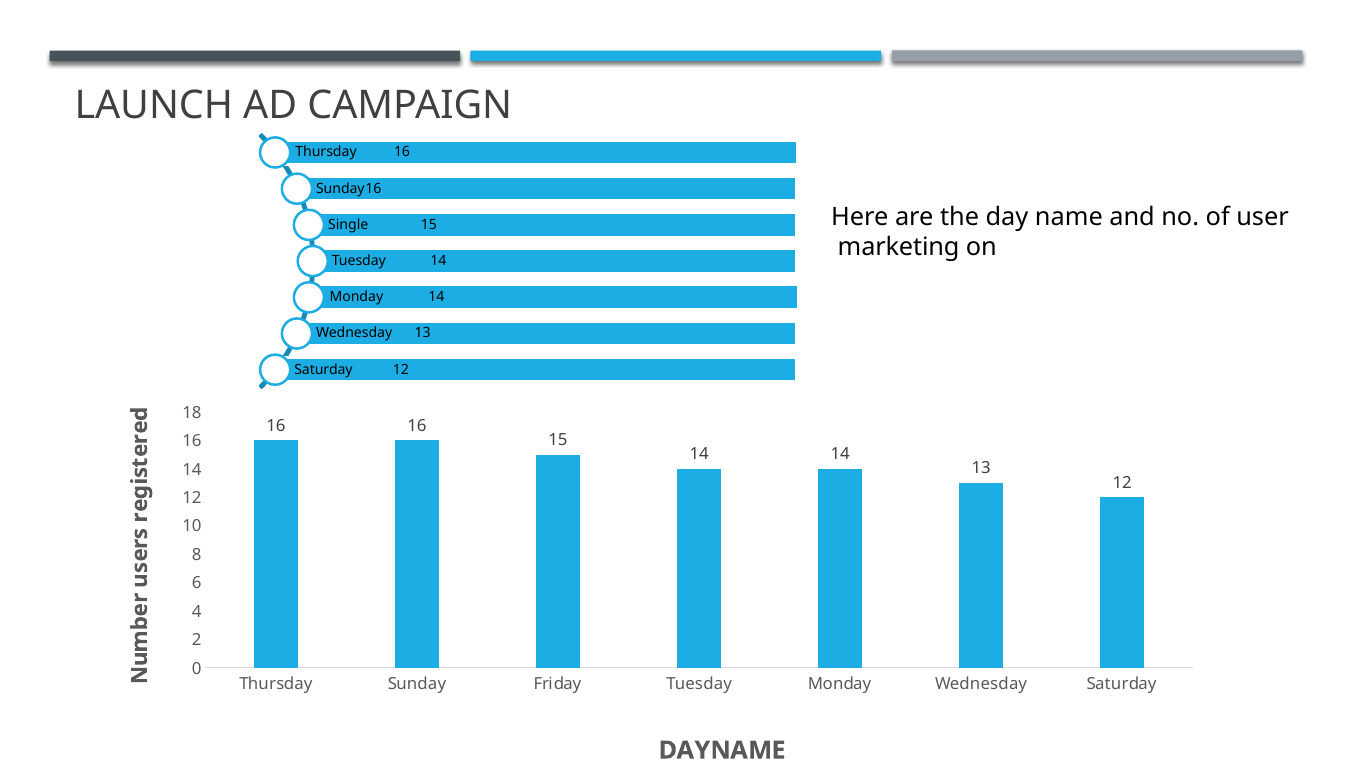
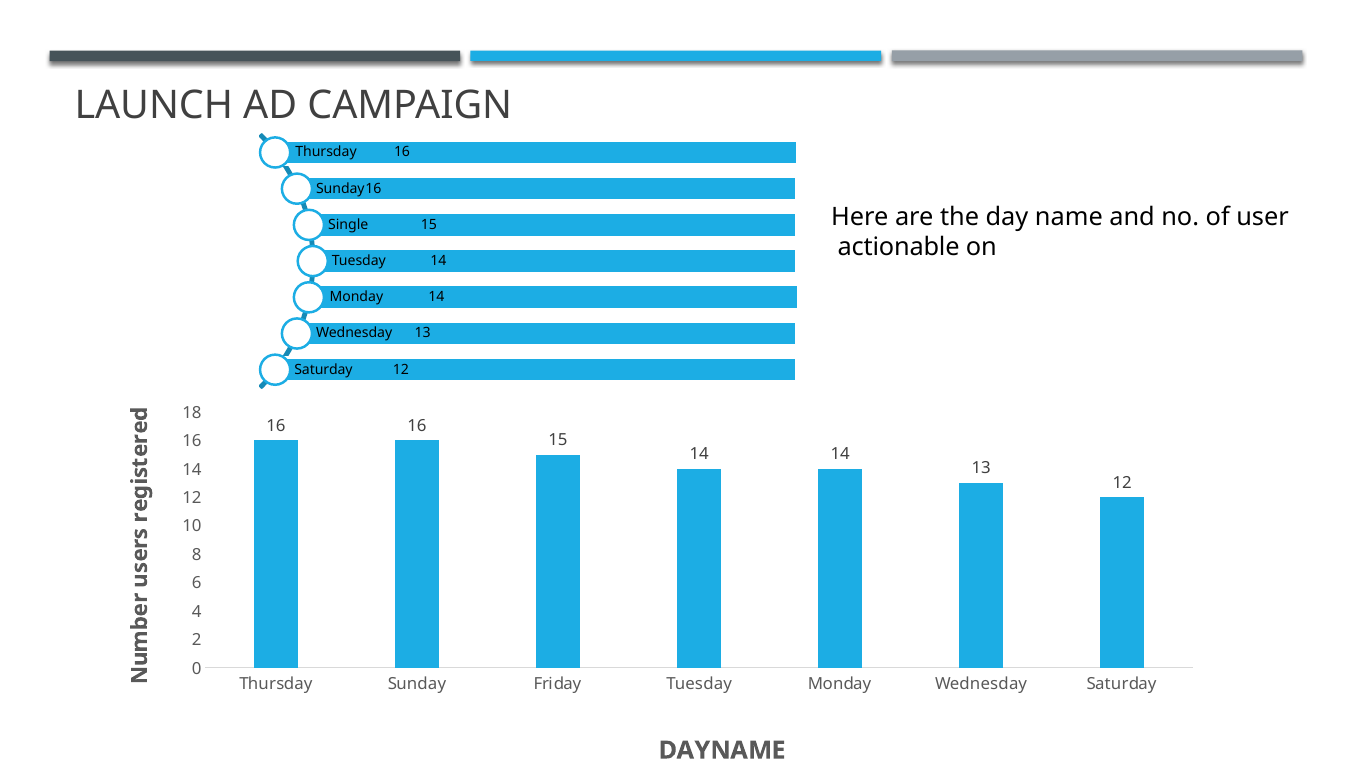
marketing: marketing -> actionable
